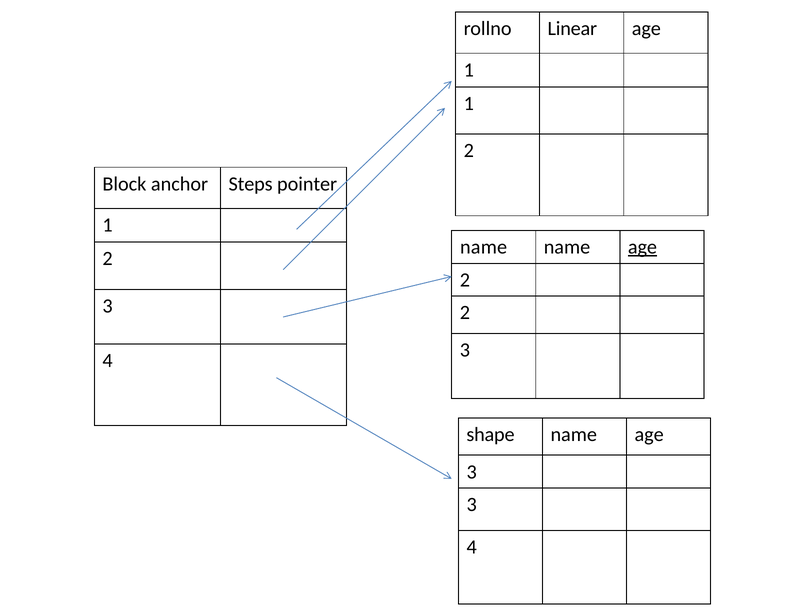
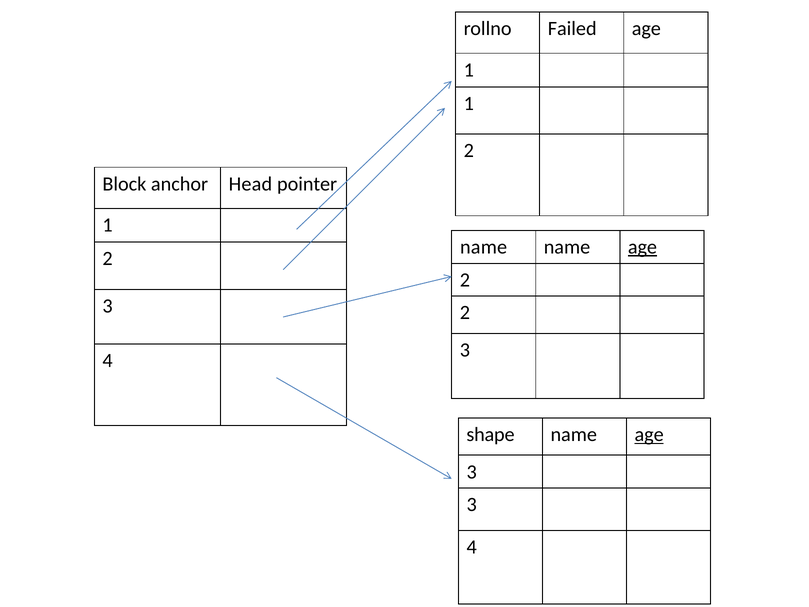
Linear: Linear -> Failed
Steps: Steps -> Head
age at (649, 435) underline: none -> present
